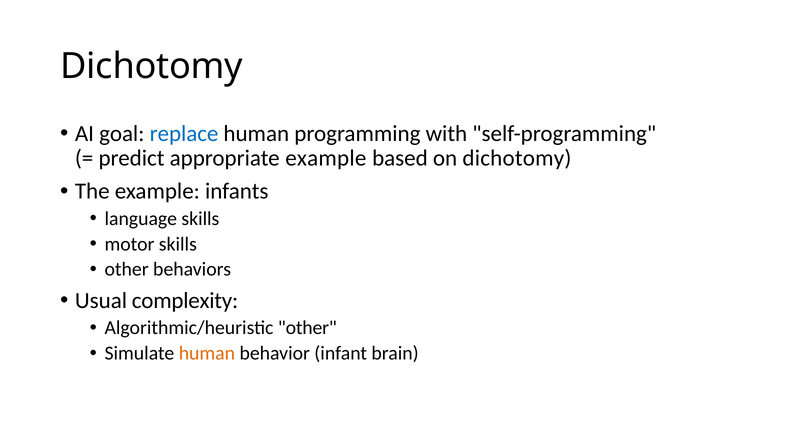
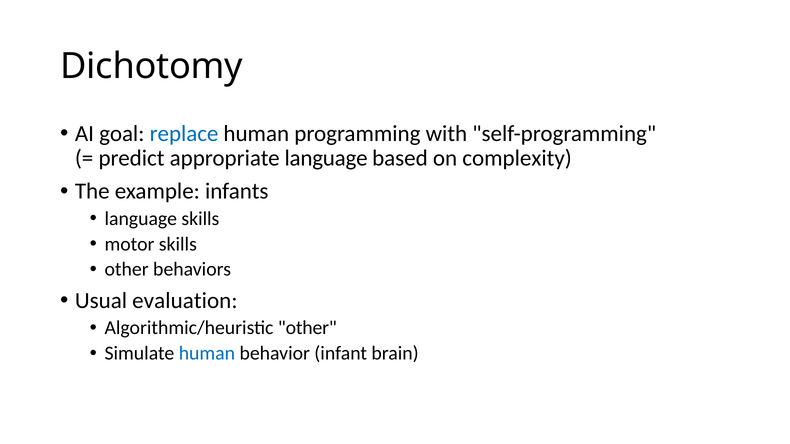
appropriate example: example -> language
on dichotomy: dichotomy -> complexity
complexity: complexity -> evaluation
human at (207, 354) colour: orange -> blue
